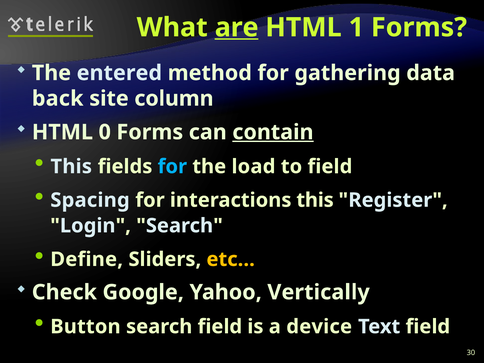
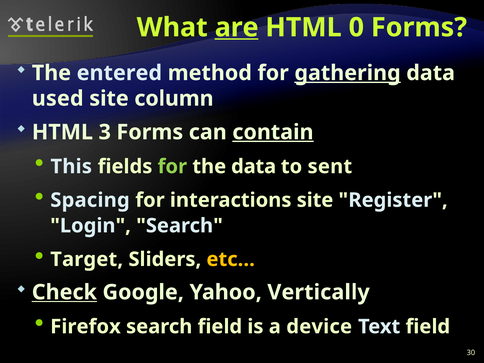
1: 1 -> 0
gathering underline: none -> present
back: back -> used
0: 0 -> 3
for at (172, 167) colour: light blue -> light green
the load: load -> data
to field: field -> sent
interactions this: this -> site
Define: Define -> Target
Check underline: none -> present
Button: Button -> Firefox
